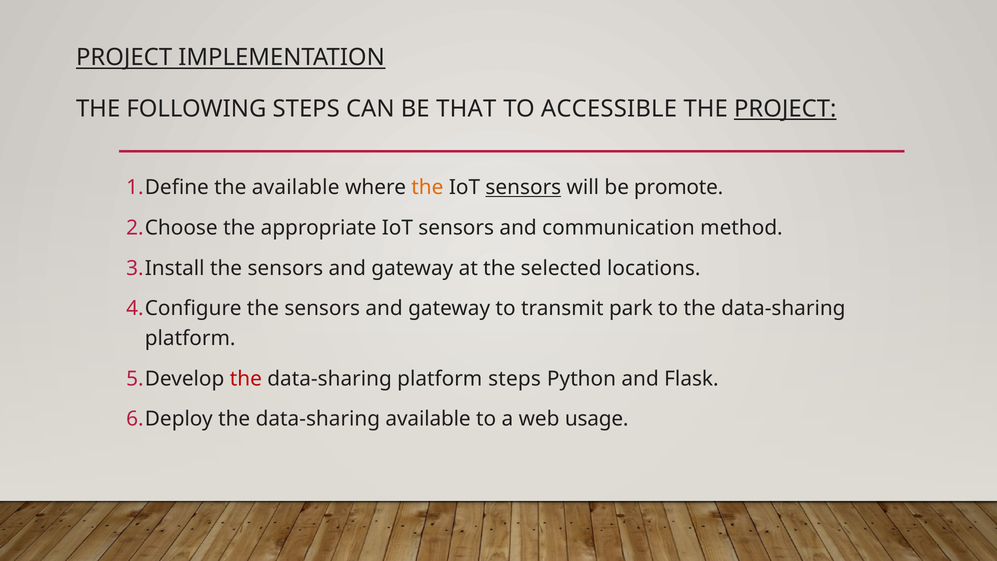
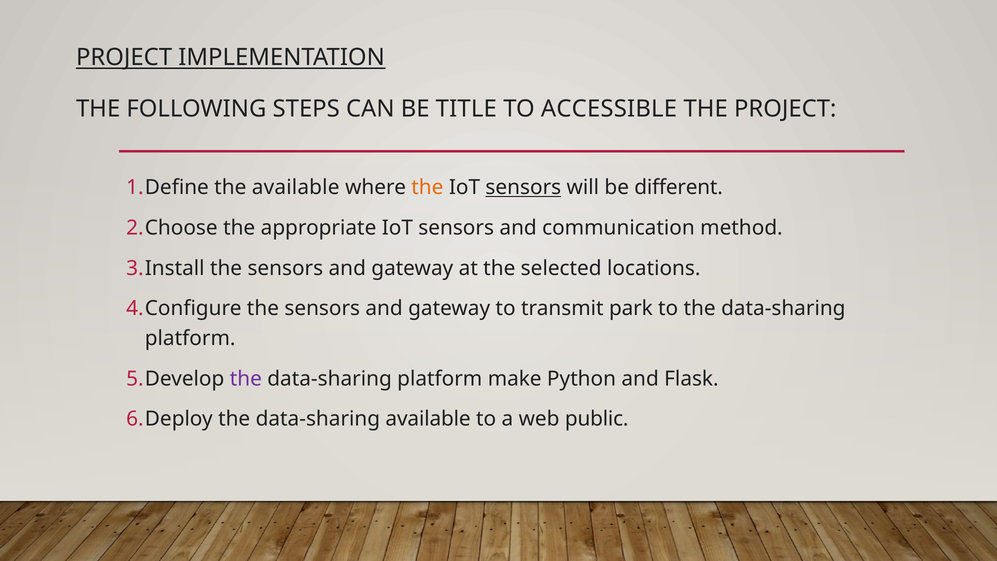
THAT: THAT -> TITLE
PROJECT at (785, 109) underline: present -> none
promote: promote -> different
the at (246, 379) colour: red -> purple
platform steps: steps -> make
usage: usage -> public
